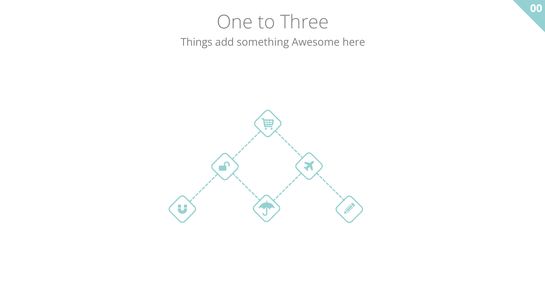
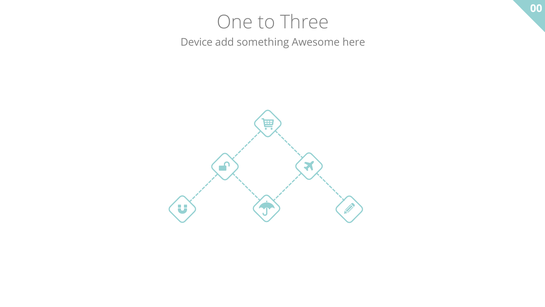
Things: Things -> Device
